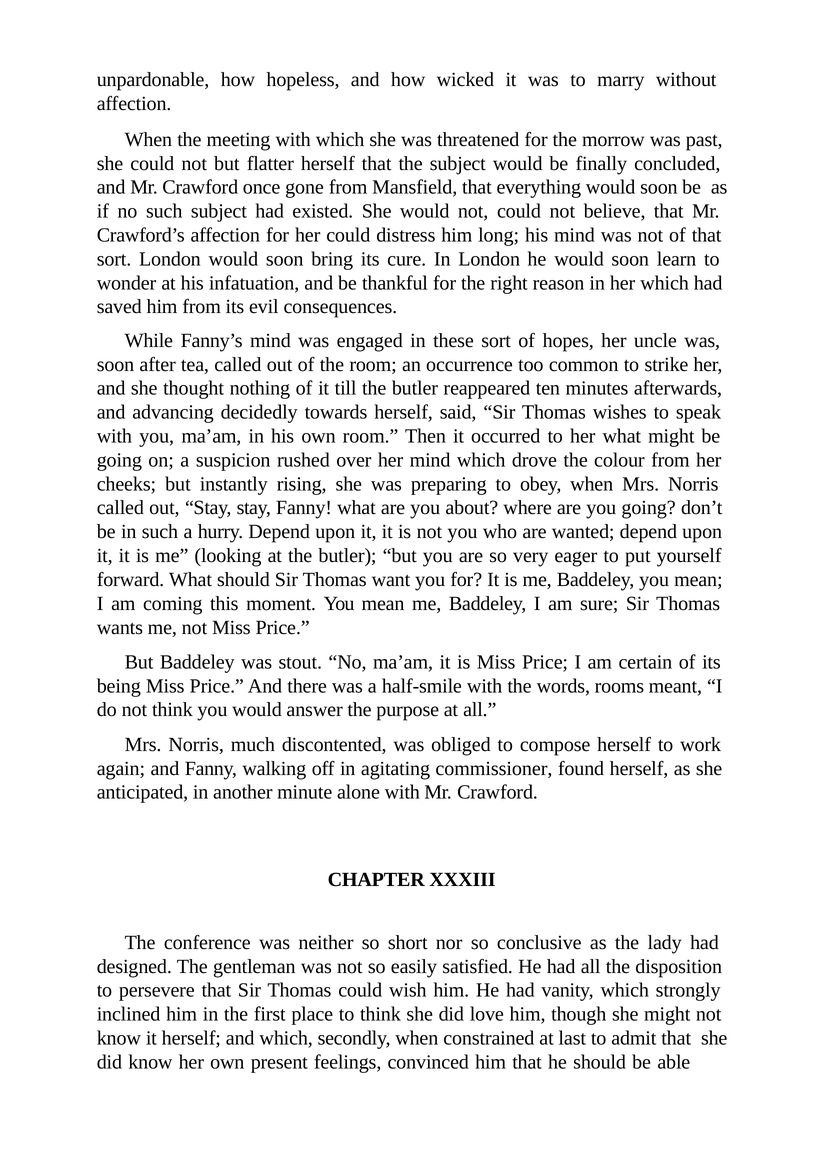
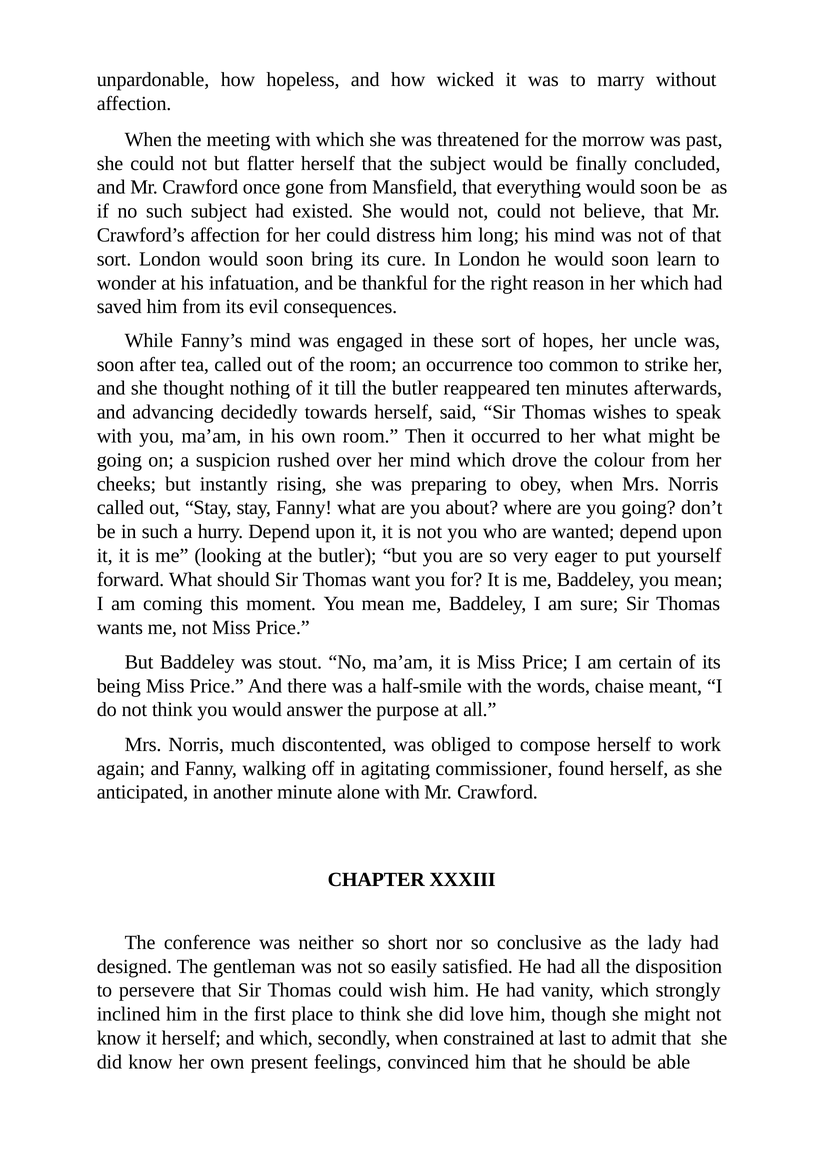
rooms: rooms -> chaise
